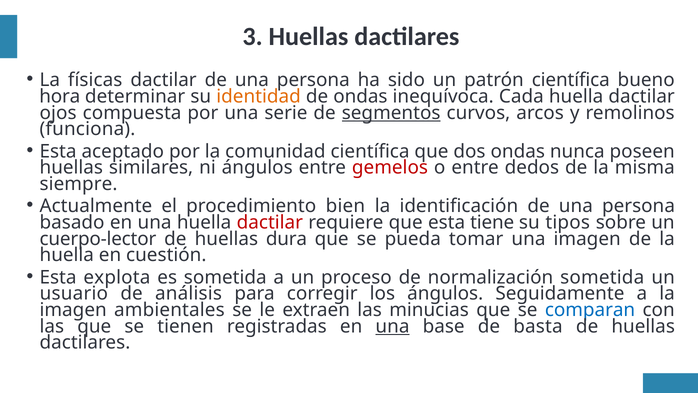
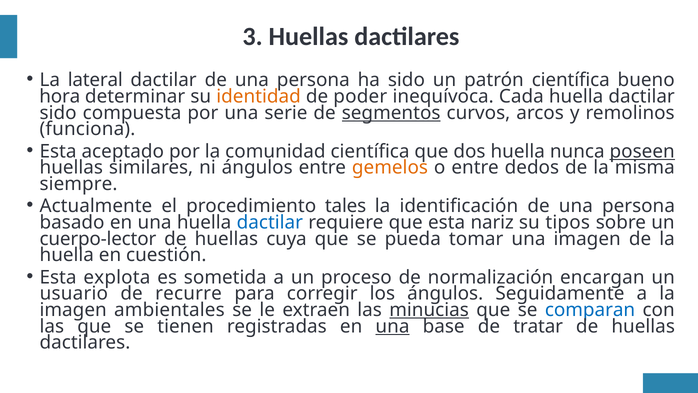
físicas: físicas -> lateral
de ondas: ondas -> poder
ojos at (58, 113): ojos -> sido
dos ondas: ondas -> huella
poseen underline: none -> present
gemelos colour: red -> orange
bien: bien -> tales
dactilar at (270, 222) colour: red -> blue
tiene: tiene -> nariz
dura: dura -> cuya
normalización sometida: sometida -> encargan
análisis: análisis -> recurre
minucias underline: none -> present
basta: basta -> tratar
